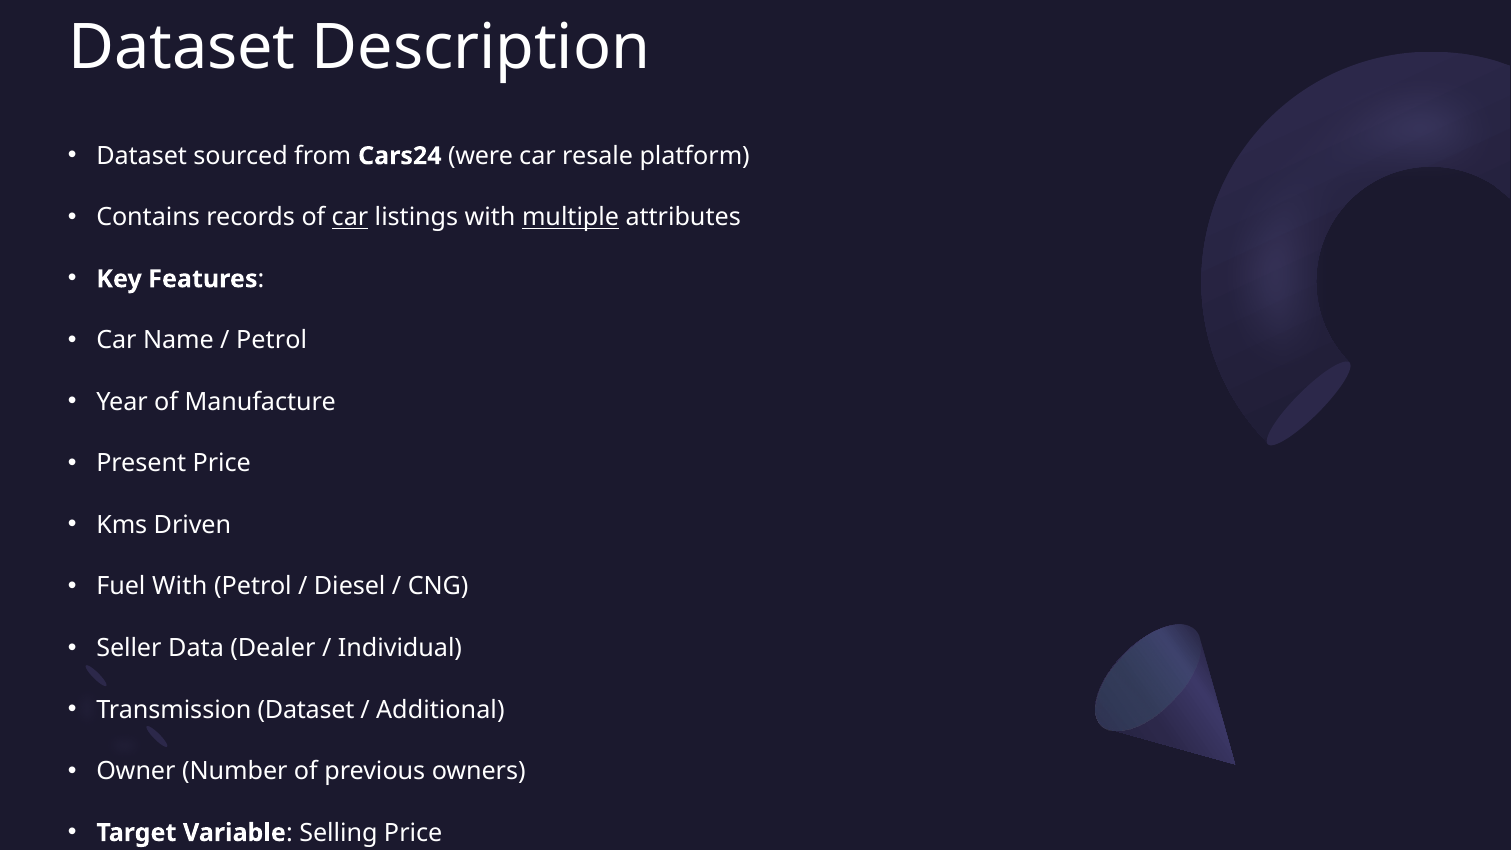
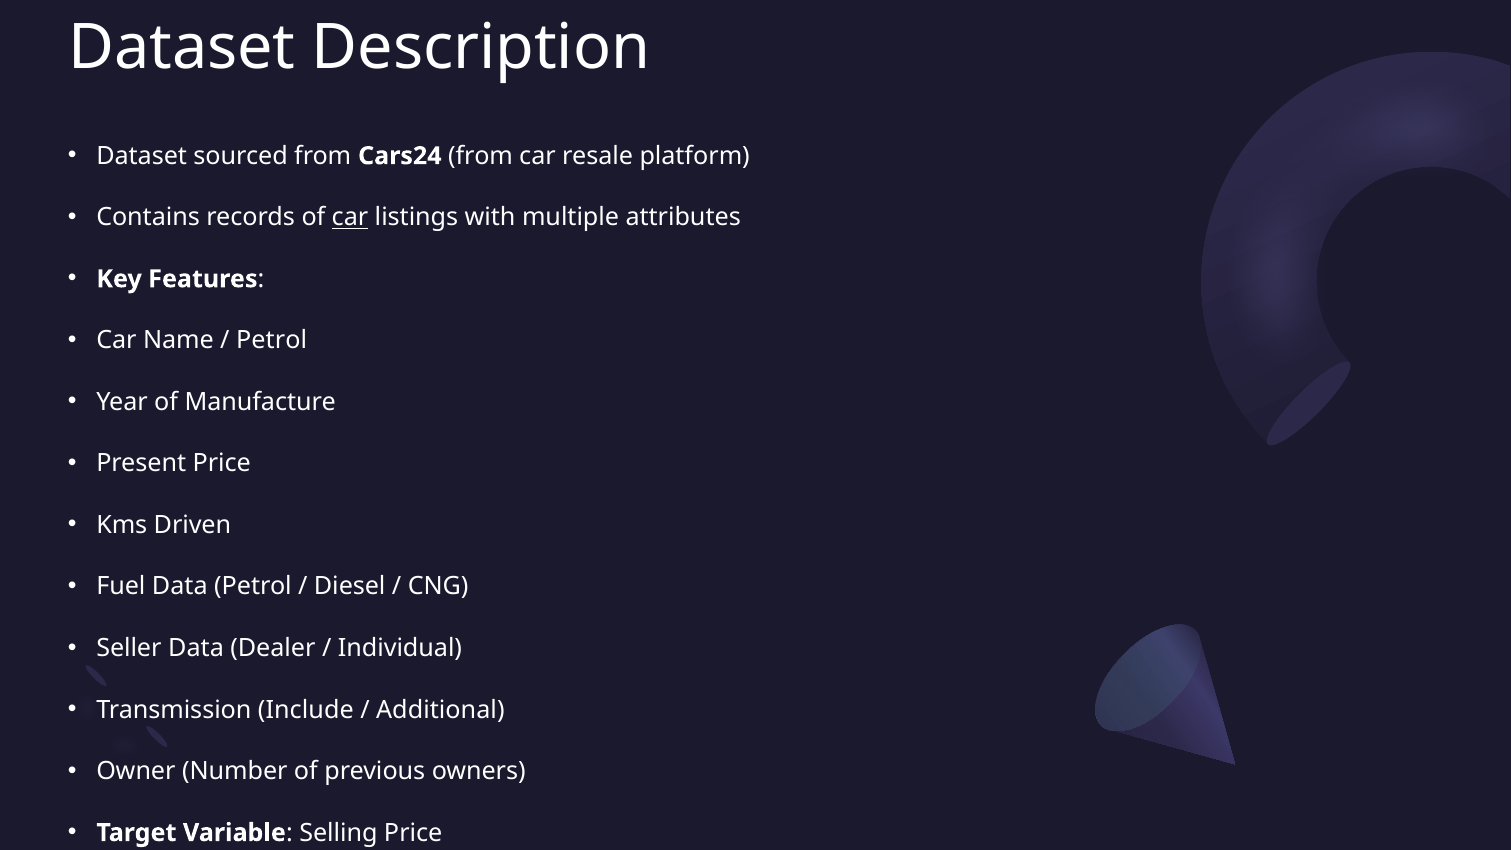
Cars24 were: were -> from
multiple underline: present -> none
Fuel With: With -> Data
Transmission Dataset: Dataset -> Include
